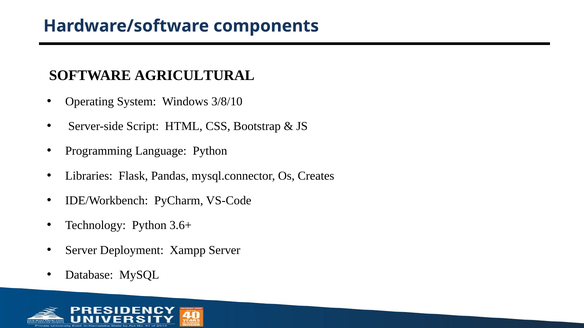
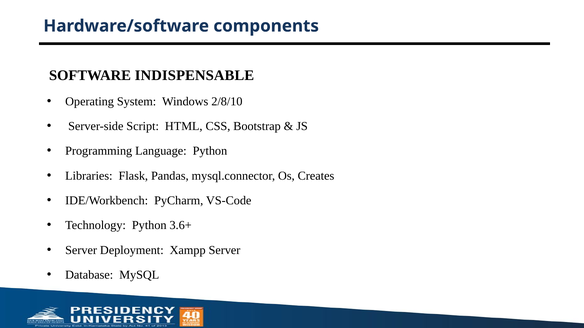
AGRICULTURAL: AGRICULTURAL -> INDISPENSABLE
3/8/10: 3/8/10 -> 2/8/10
